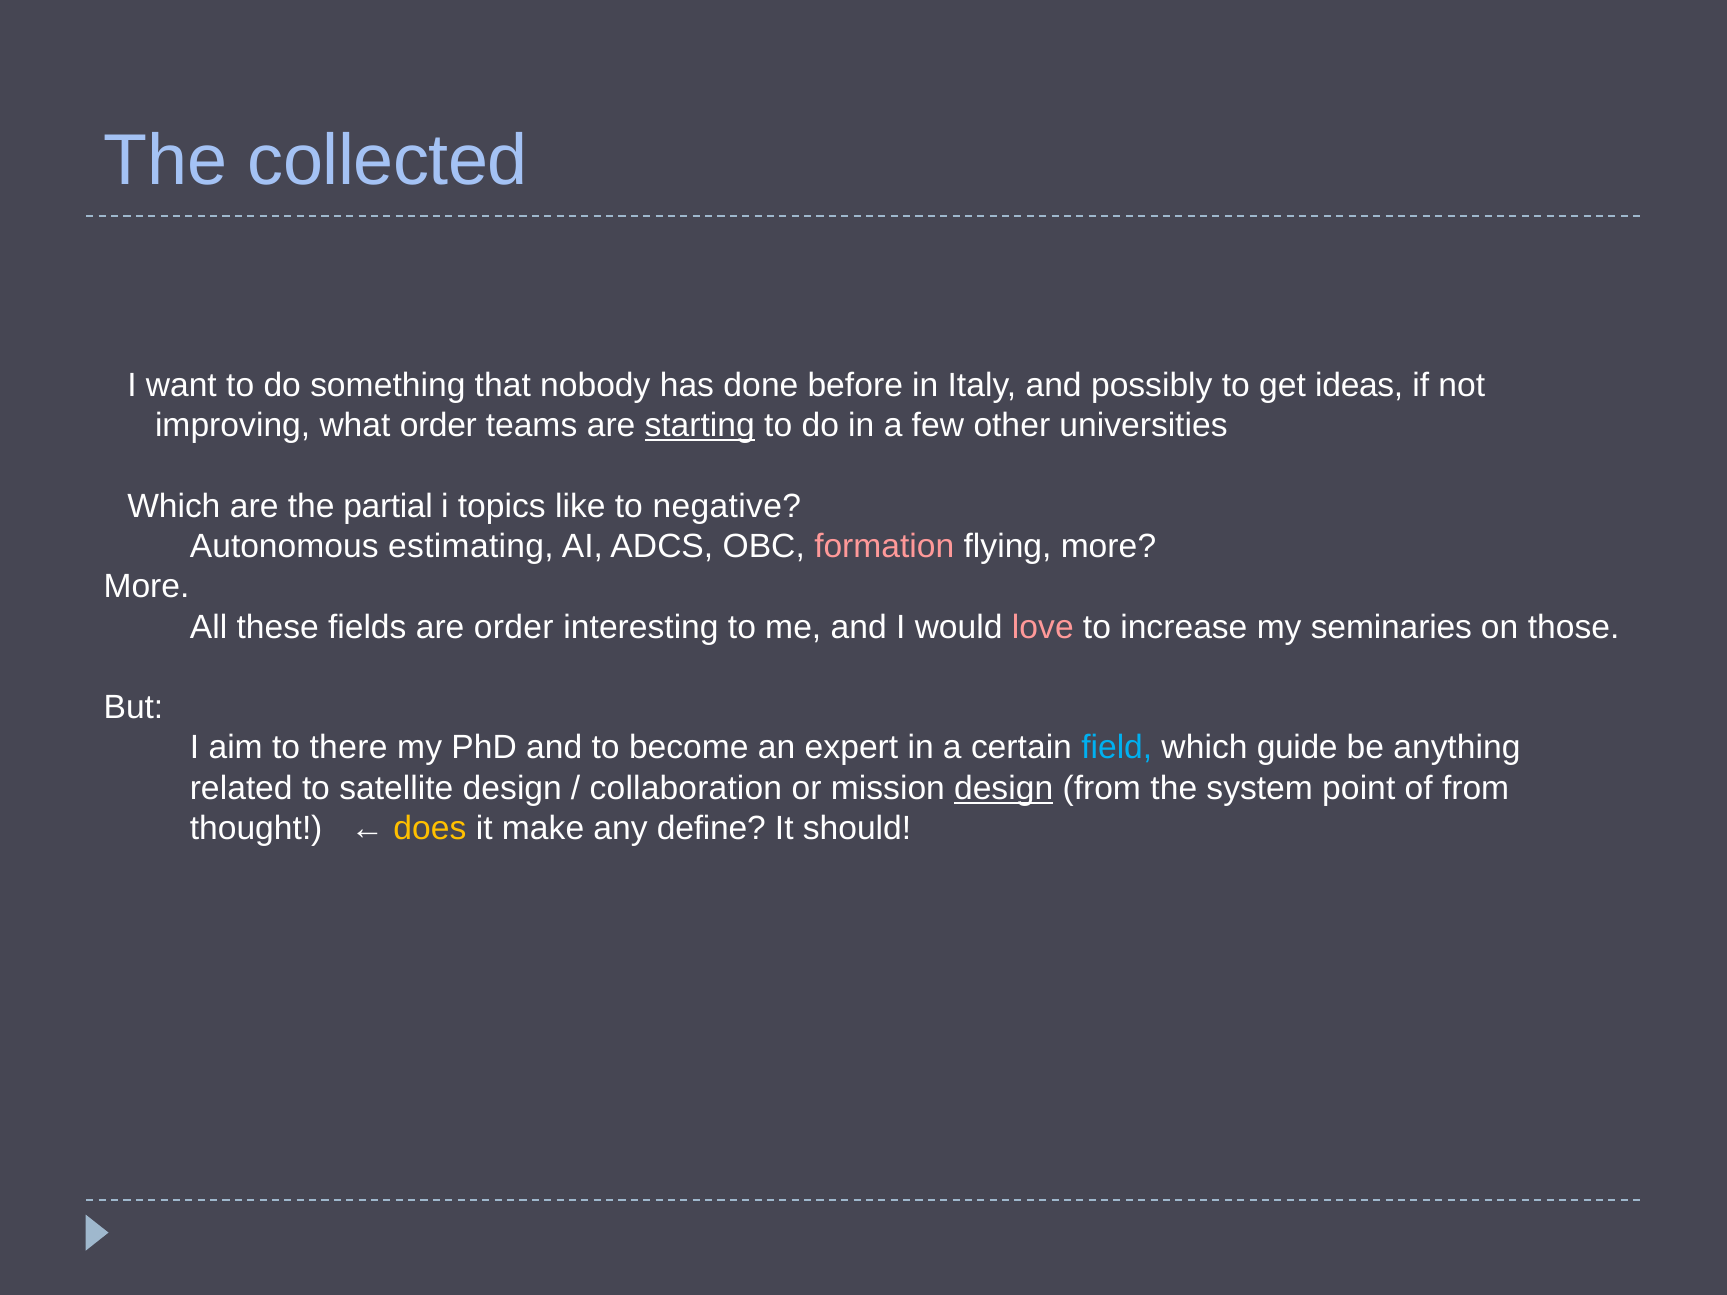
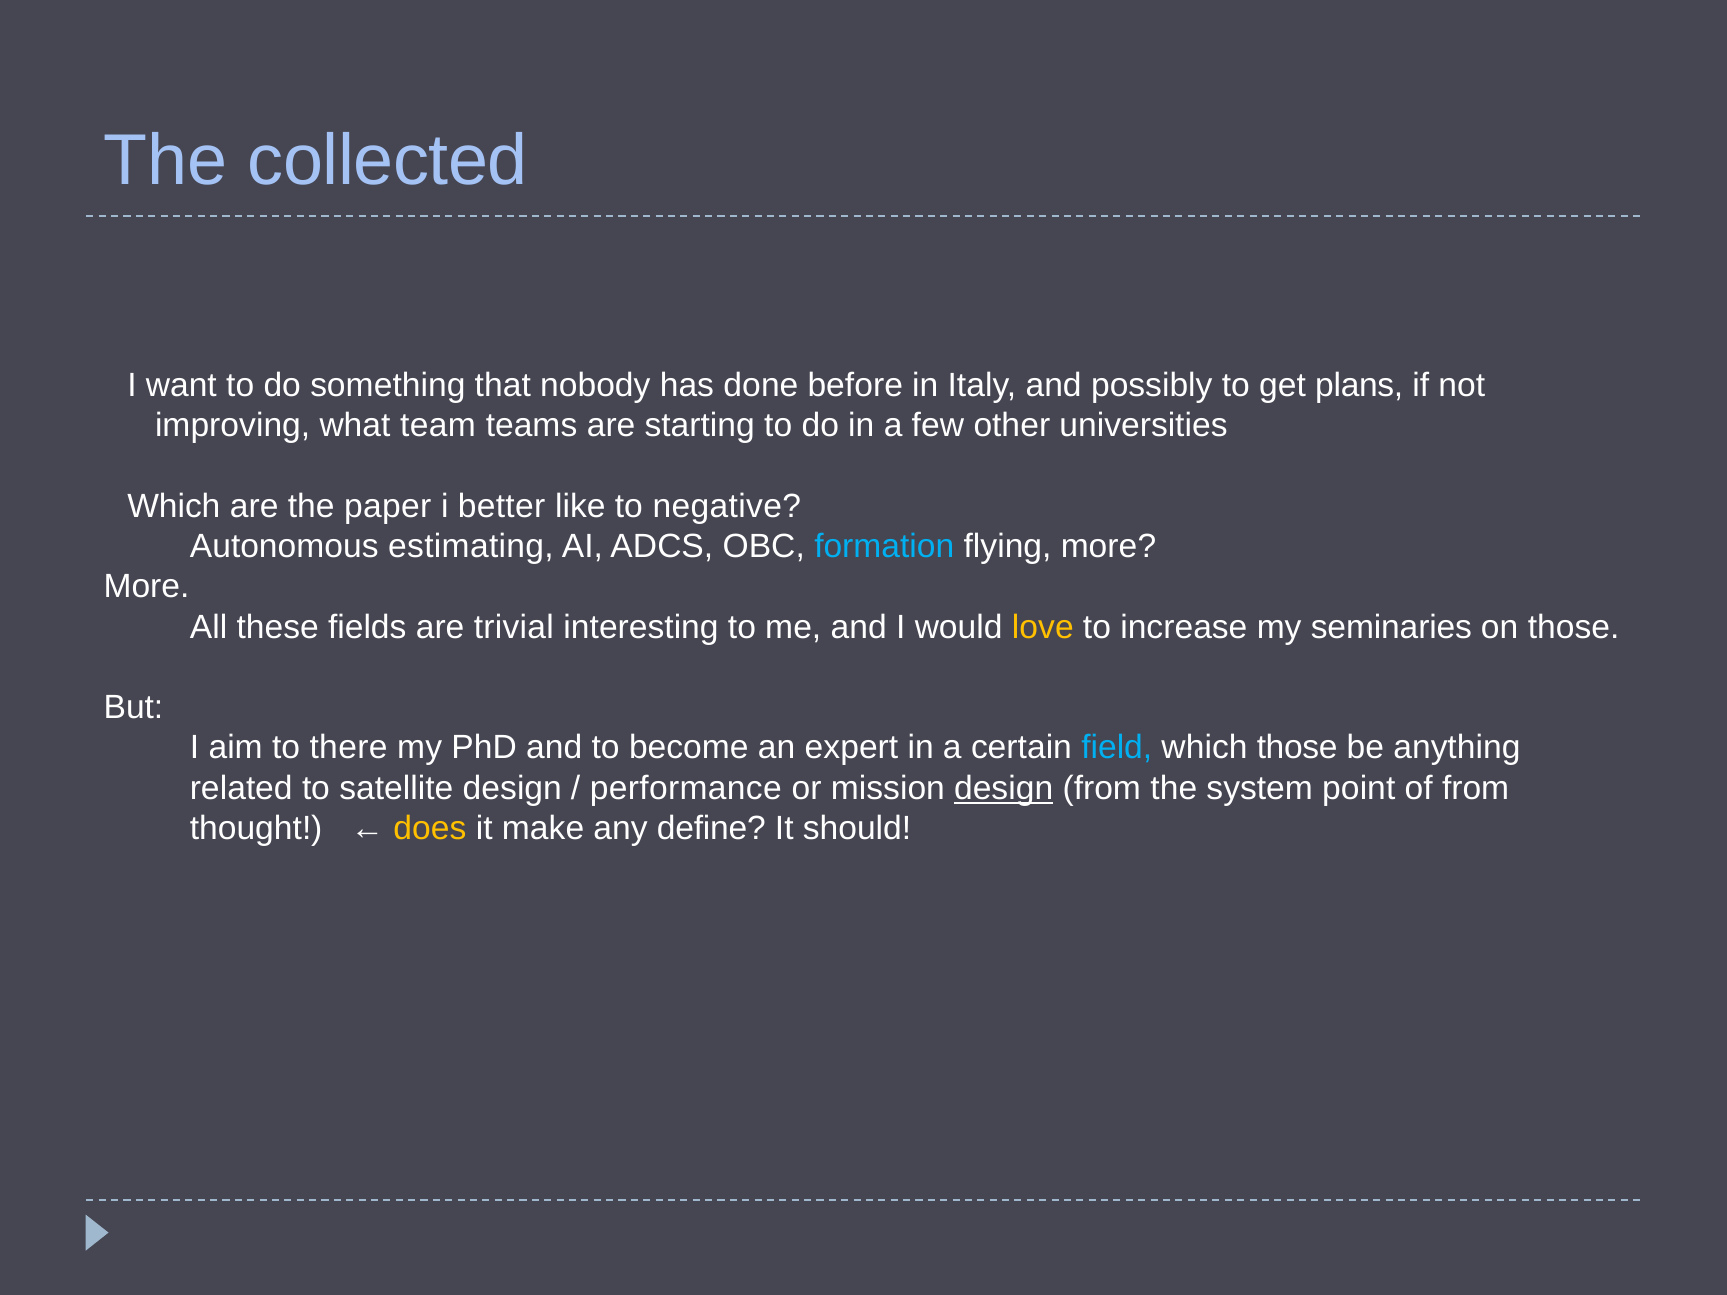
ideas: ideas -> plans
what order: order -> team
starting underline: present -> none
partial: partial -> paper
topics: topics -> better
formation colour: pink -> light blue
are order: order -> trivial
love colour: pink -> yellow
which guide: guide -> those
collaboration: collaboration -> performance
